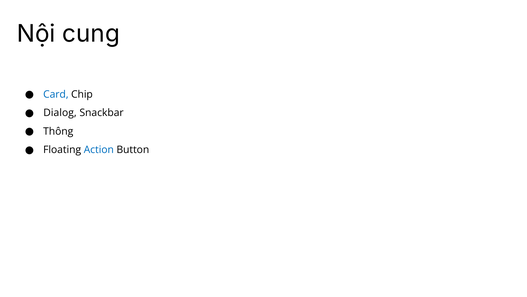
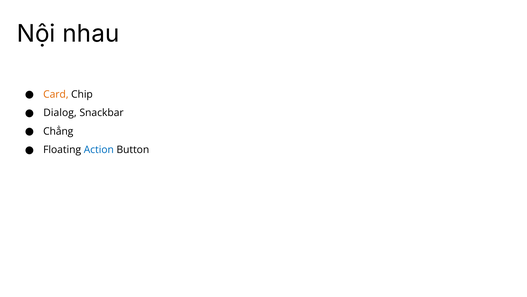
cung: cung -> nhau
Card colour: blue -> orange
Thông: Thông -> Chẳng
